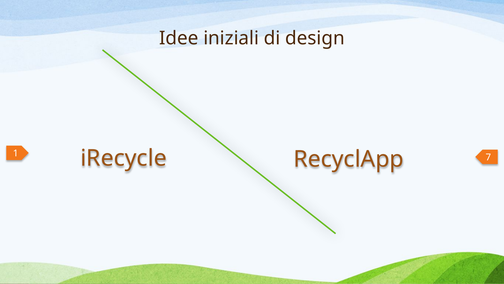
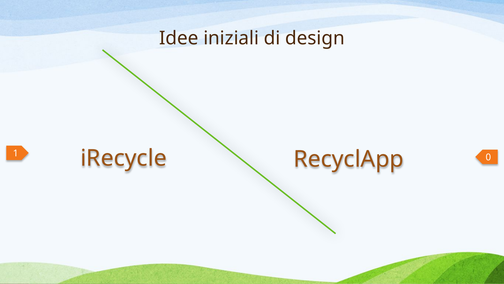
7: 7 -> 0
